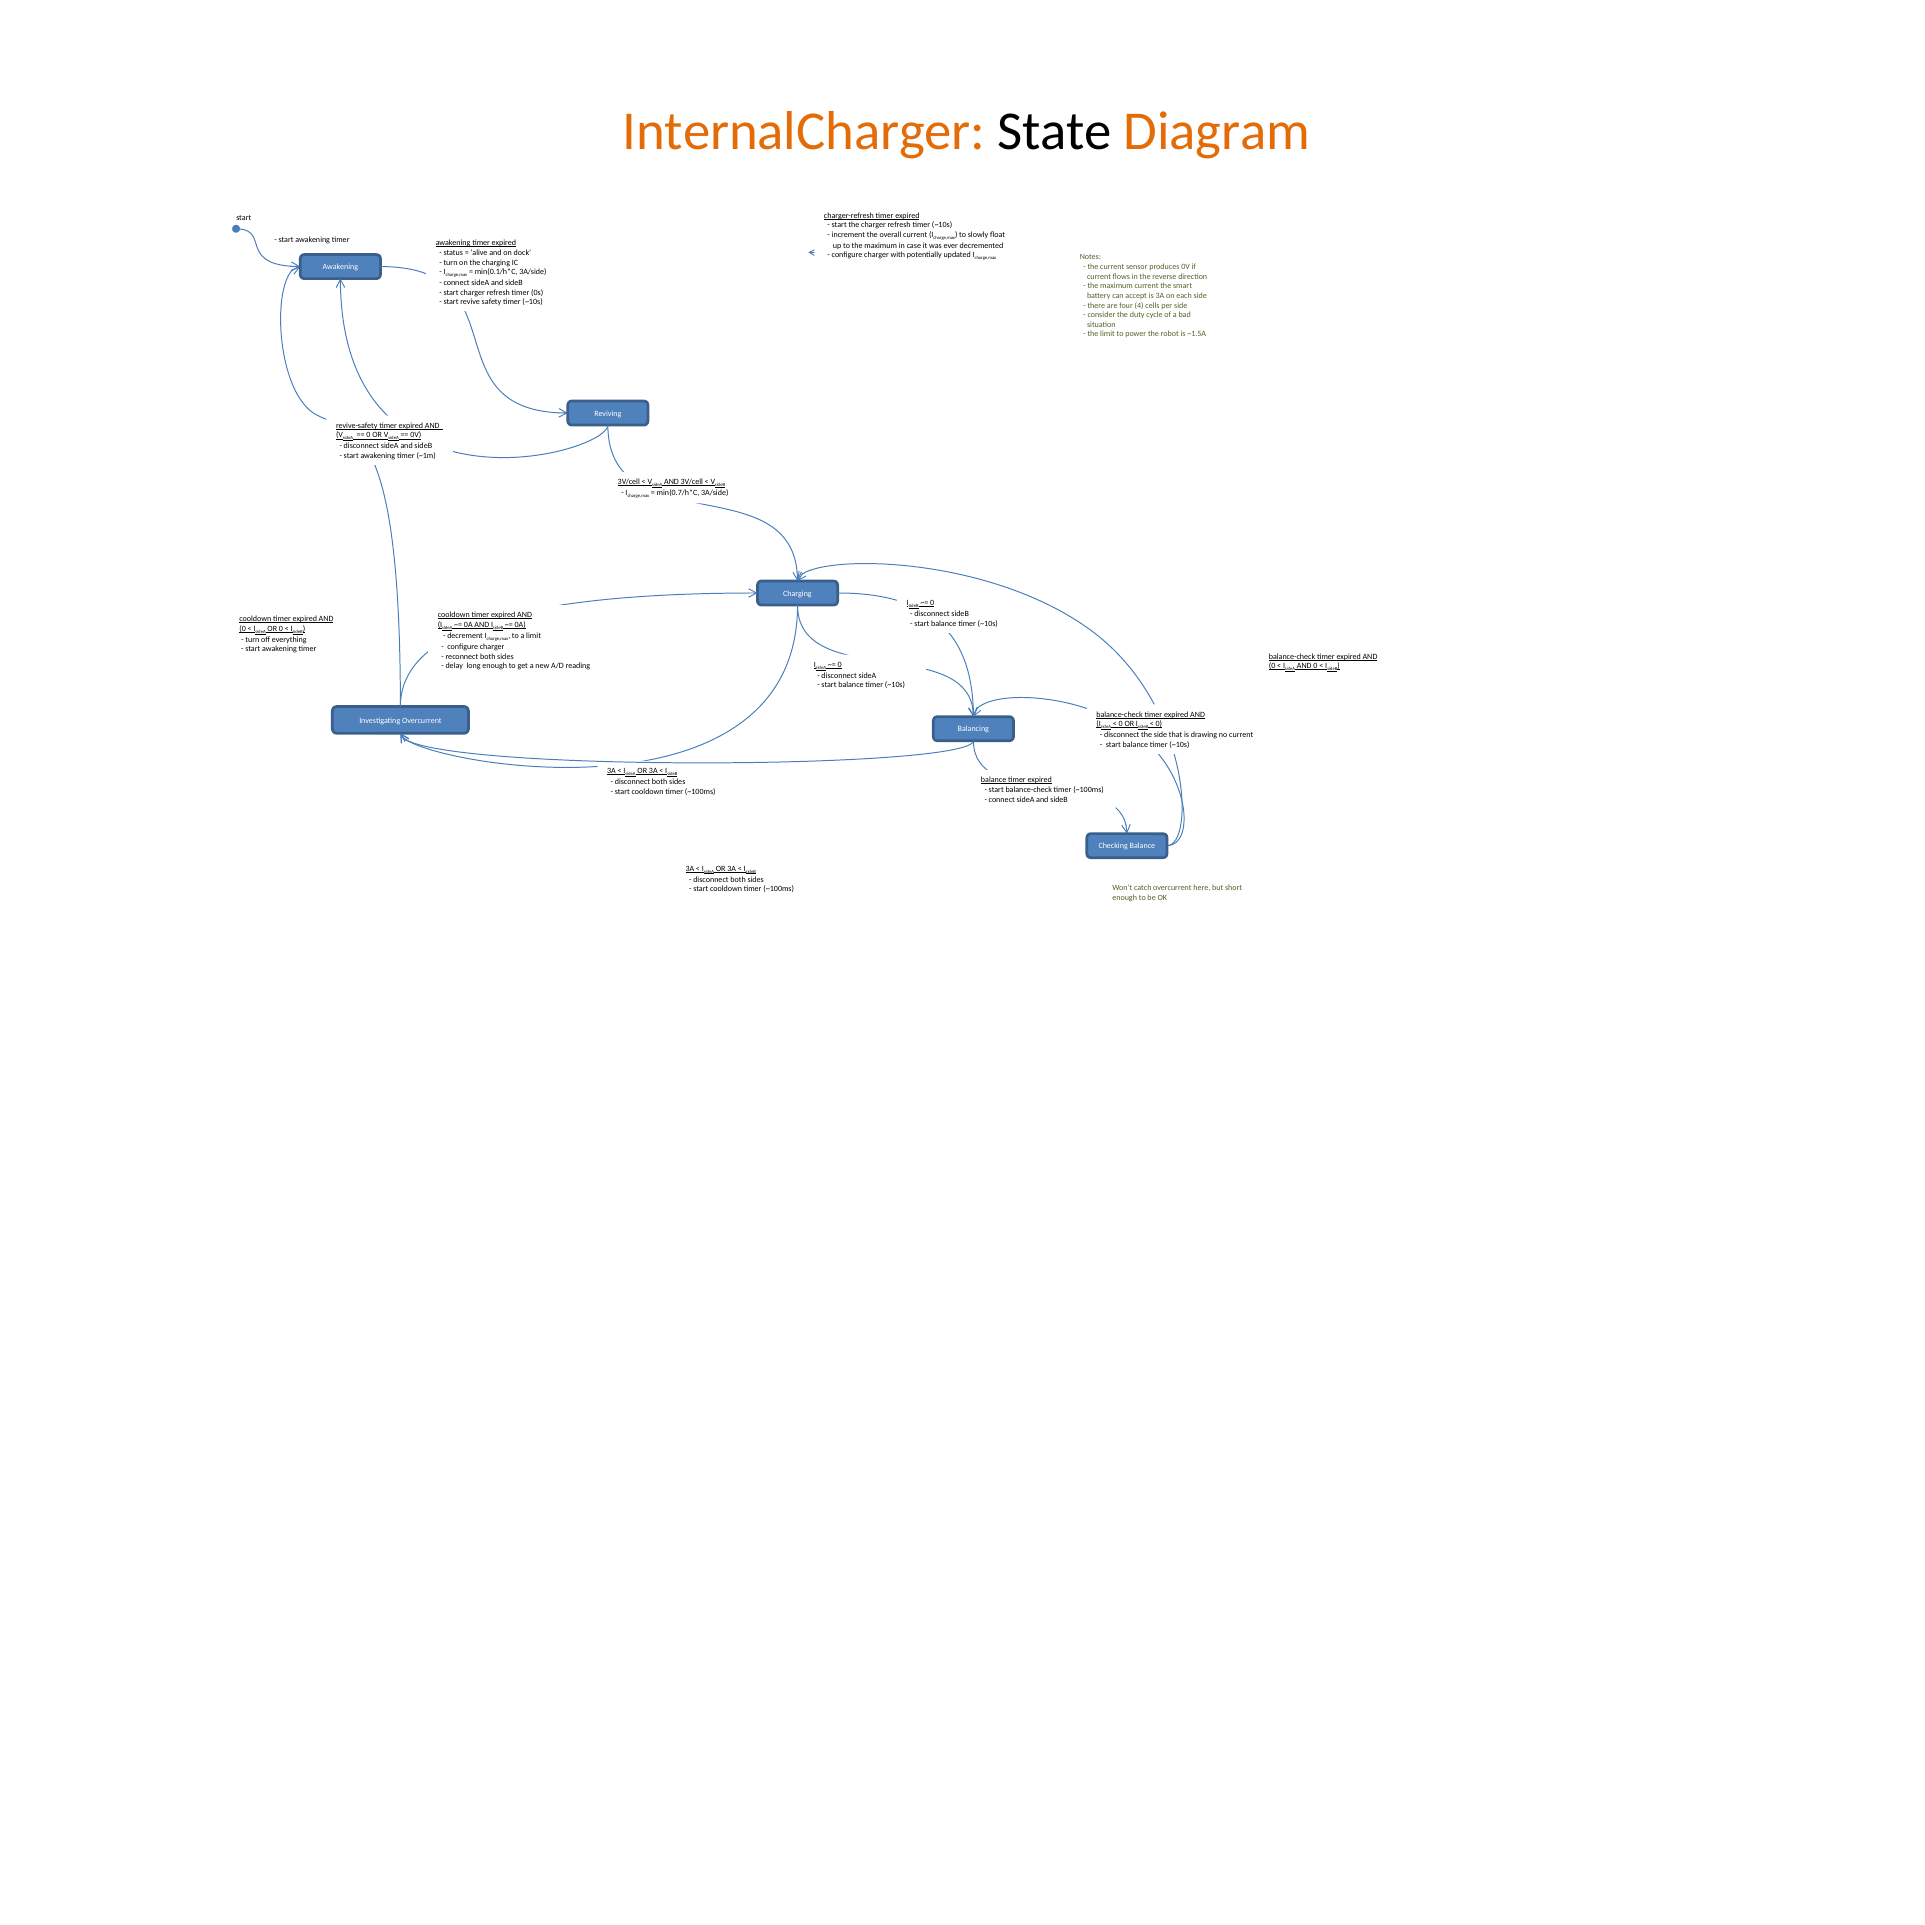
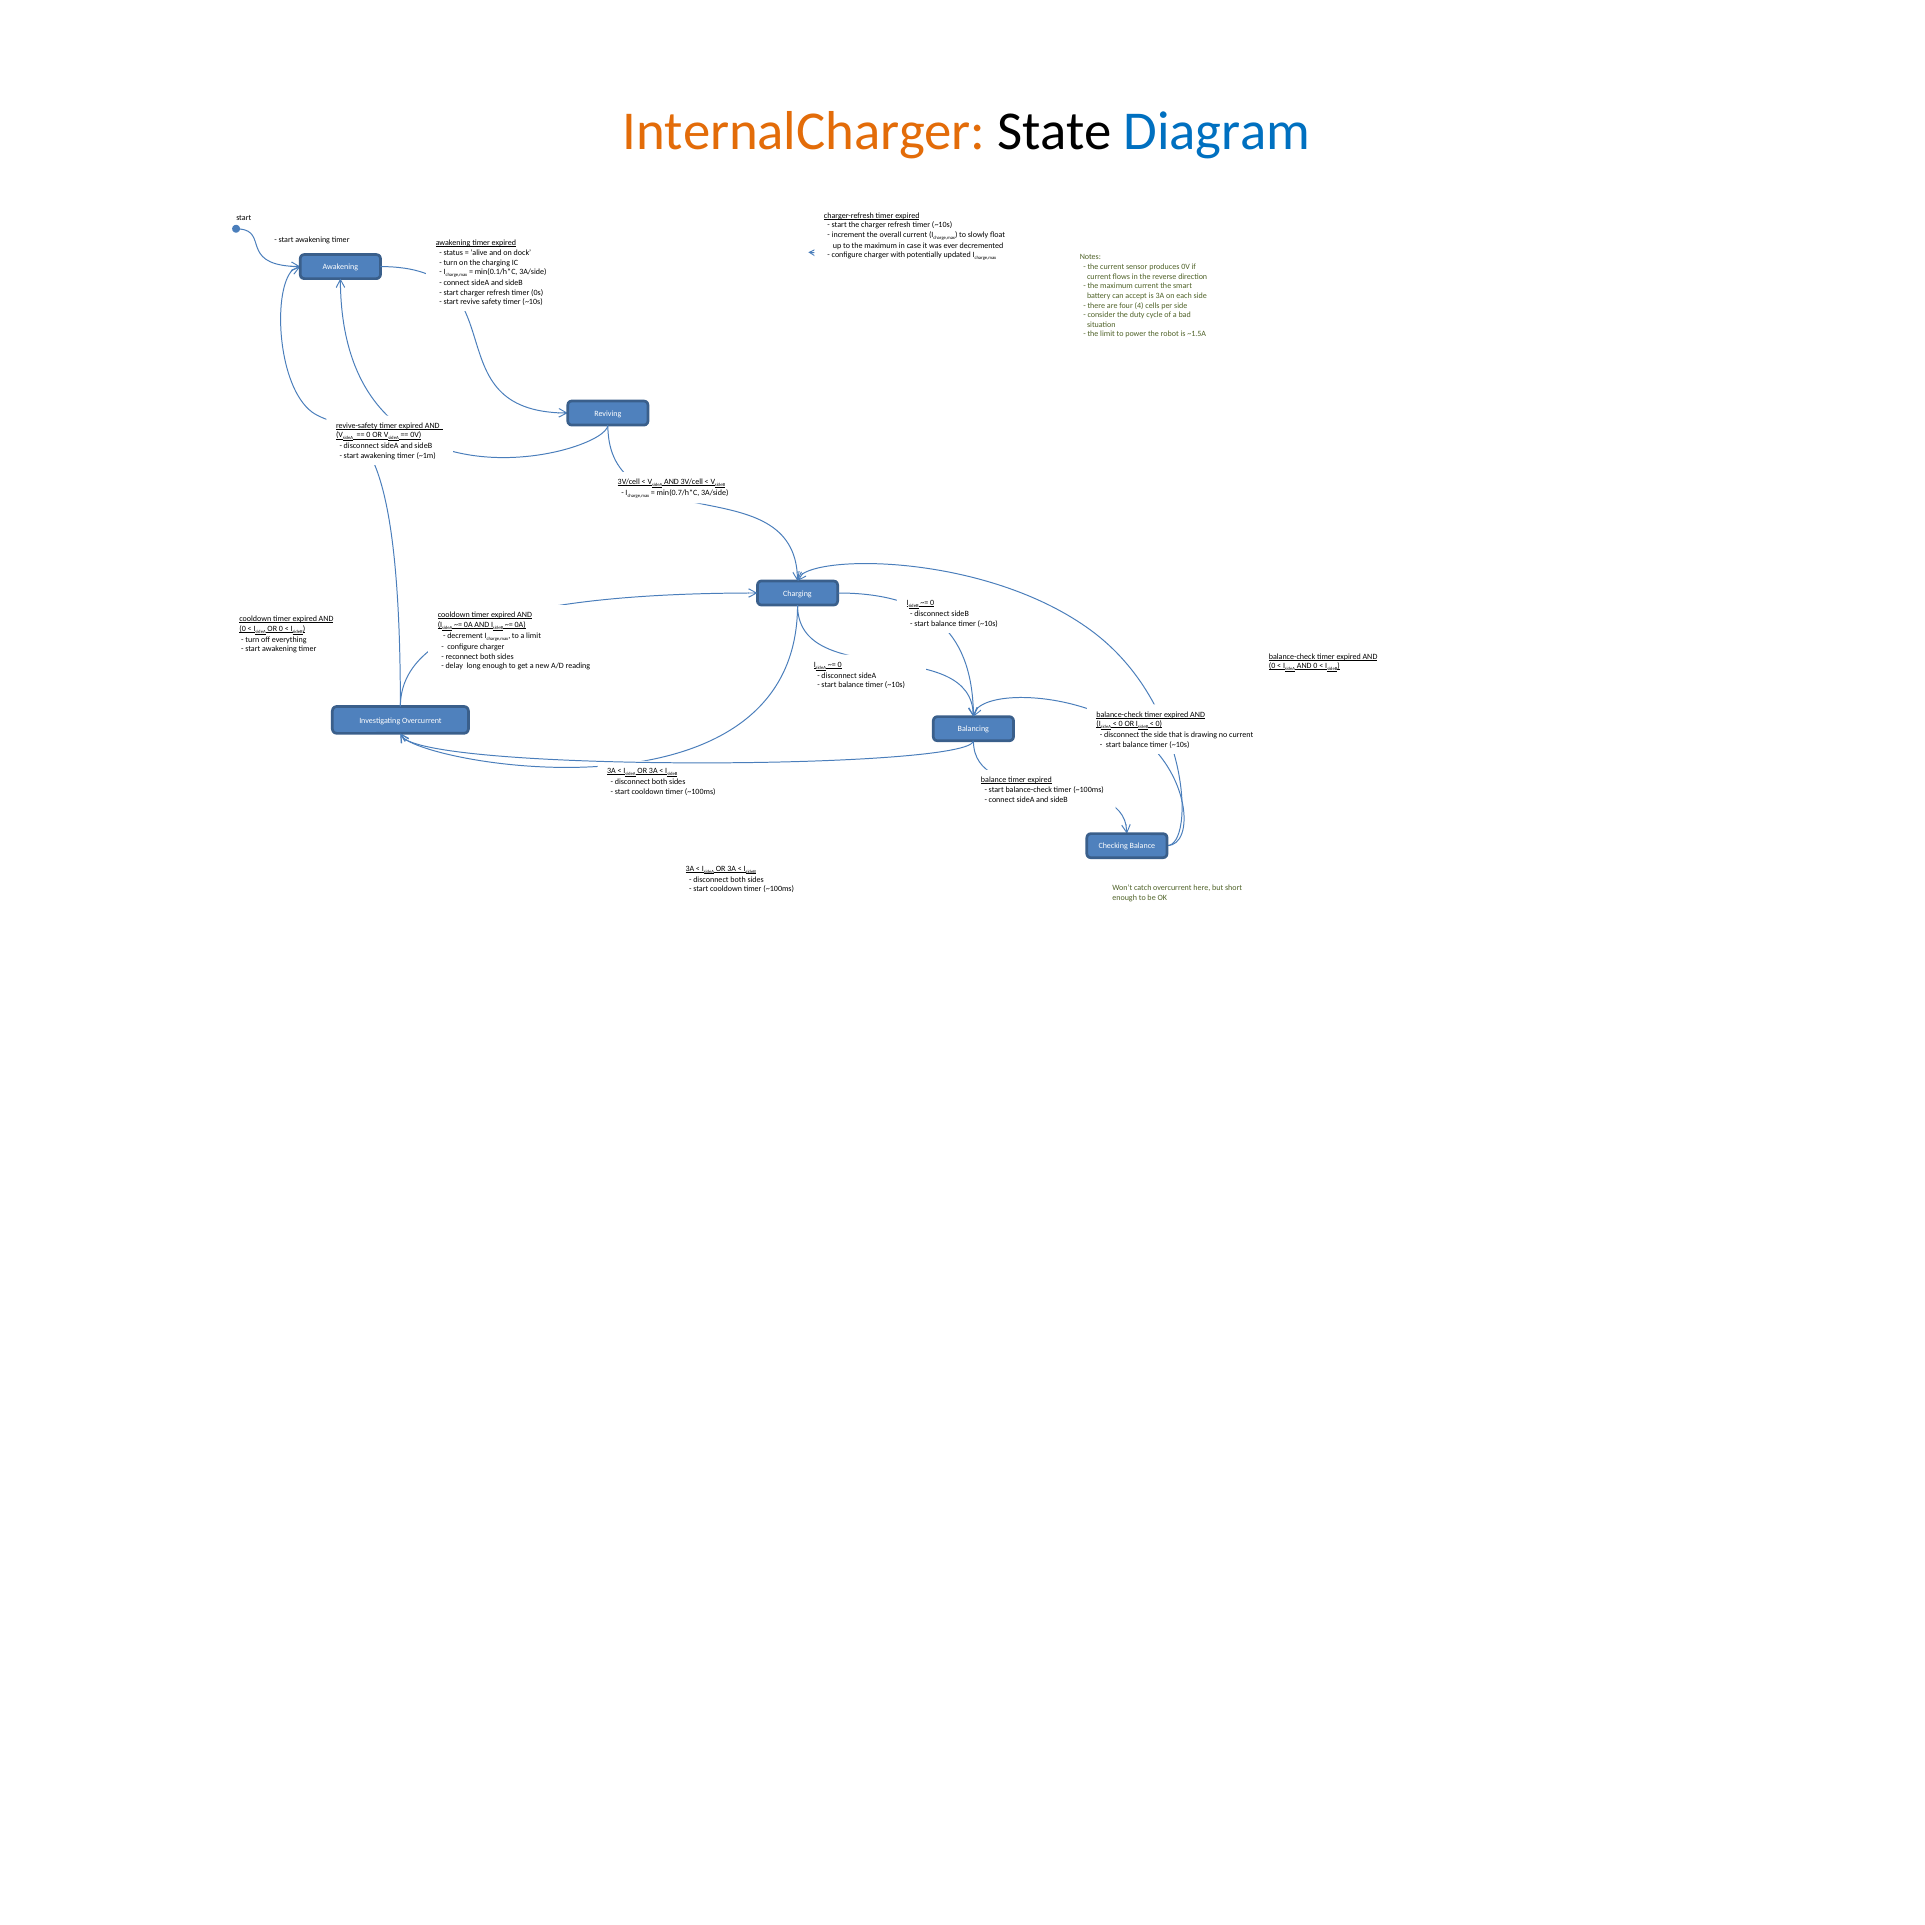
Diagram colour: orange -> blue
